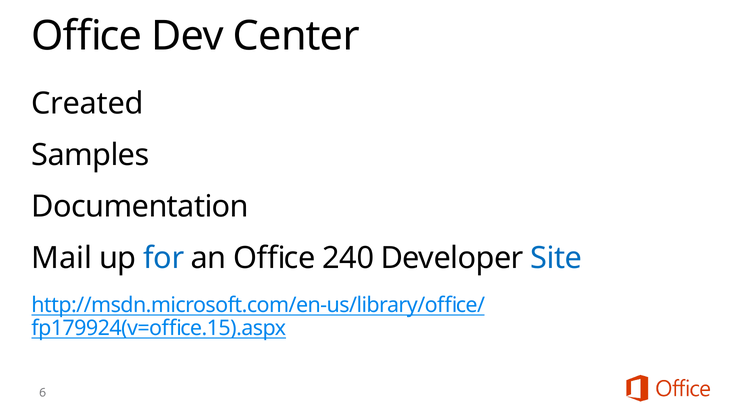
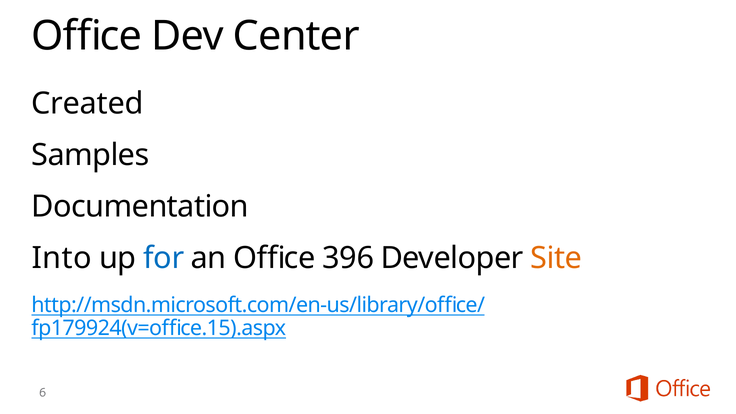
Mail: Mail -> Into
240: 240 -> 396
Site colour: blue -> orange
